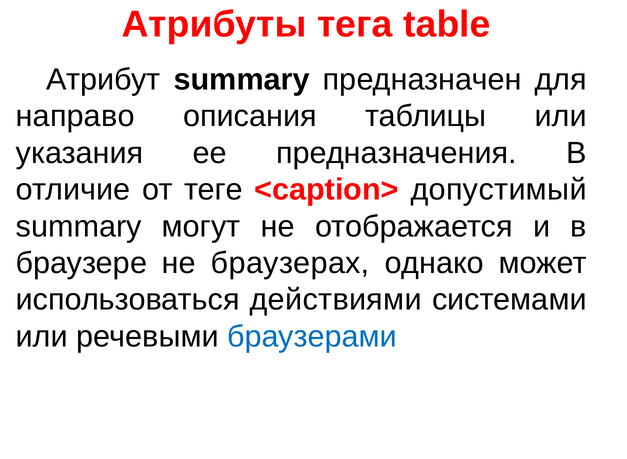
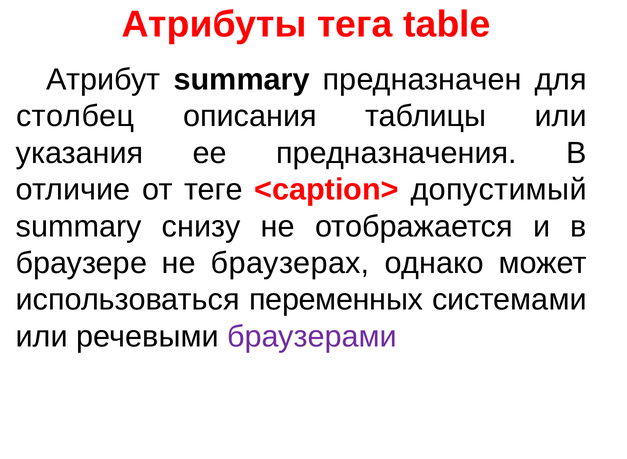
направо: направо -> столбец
могут: могут -> снизу
действиями: действиями -> переменных
браузерами colour: blue -> purple
